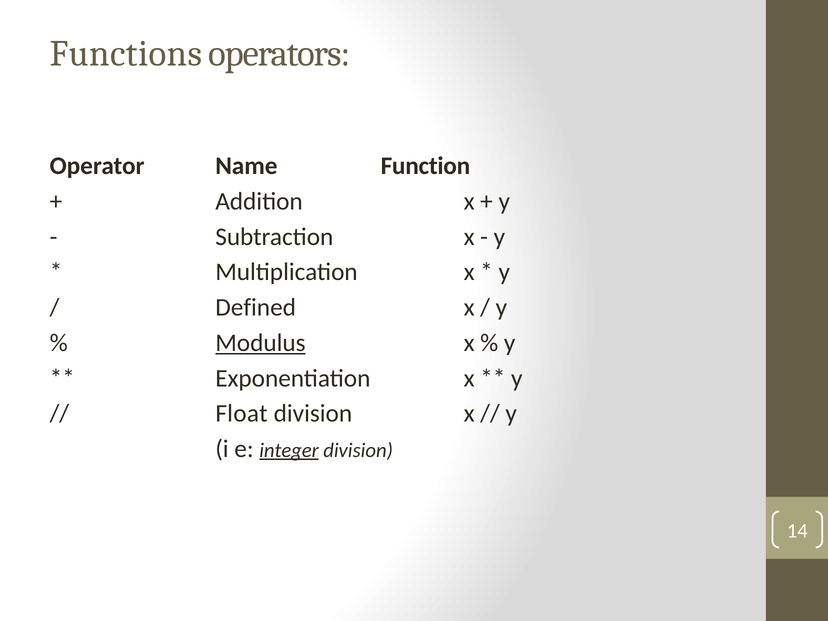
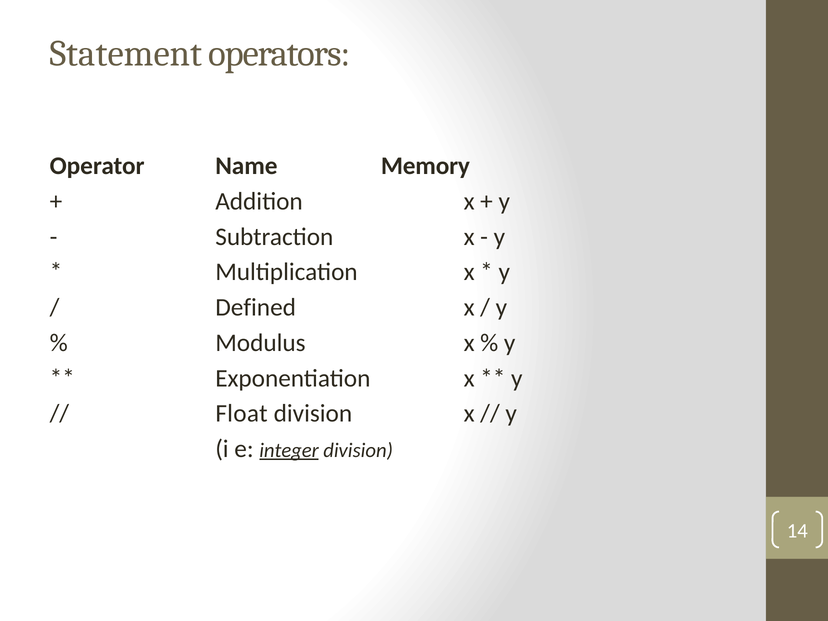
Functions: Functions -> Statement
Function: Function -> Memory
Modulus underline: present -> none
